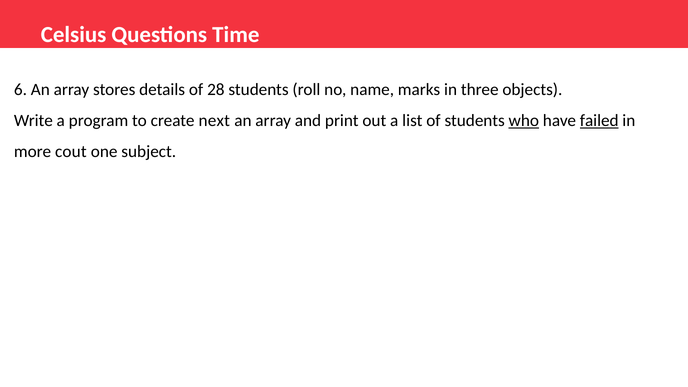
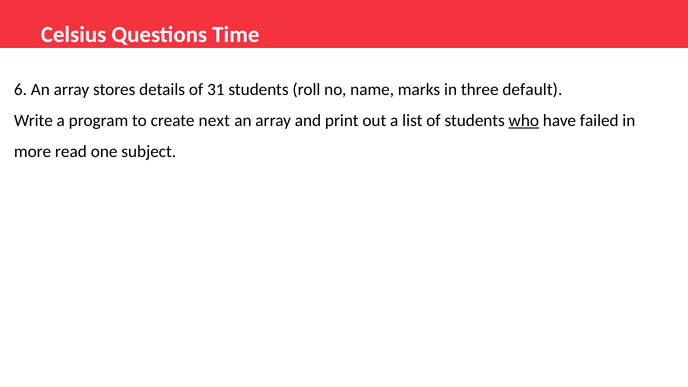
28: 28 -> 31
objects: objects -> default
failed underline: present -> none
cout: cout -> read
